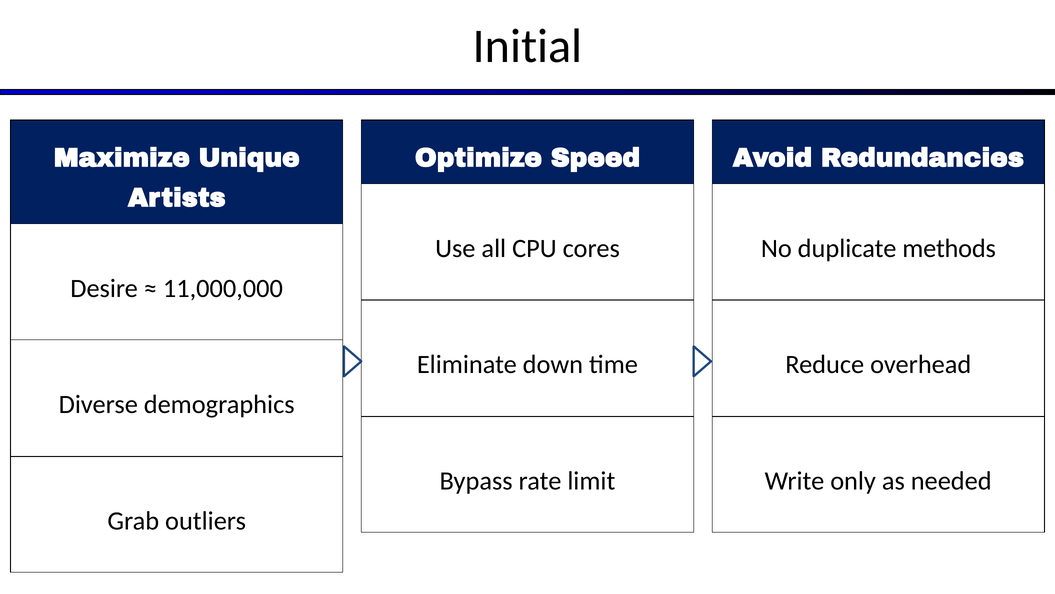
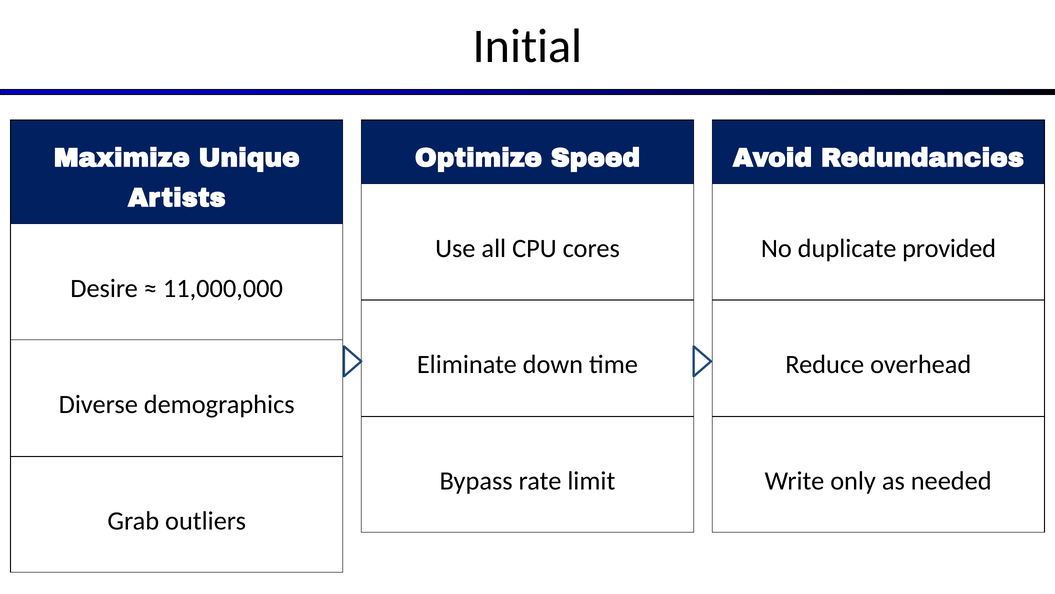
methods: methods -> provided
